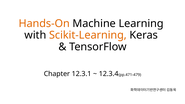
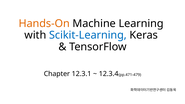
Scikit-Learning colour: orange -> blue
